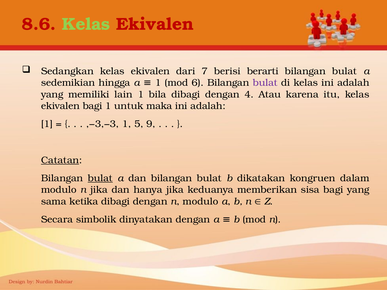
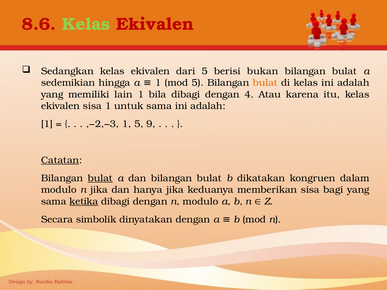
dari 7: 7 -> 5
berarti: berarti -> bukan
mod 6: 6 -> 5
bulat at (265, 83) colour: purple -> orange
ekivalen bagi: bagi -> sisa
untuk maka: maka -> sama
,−3,−3: ,−3,−3 -> ,−2,−3
ketika underline: none -> present
